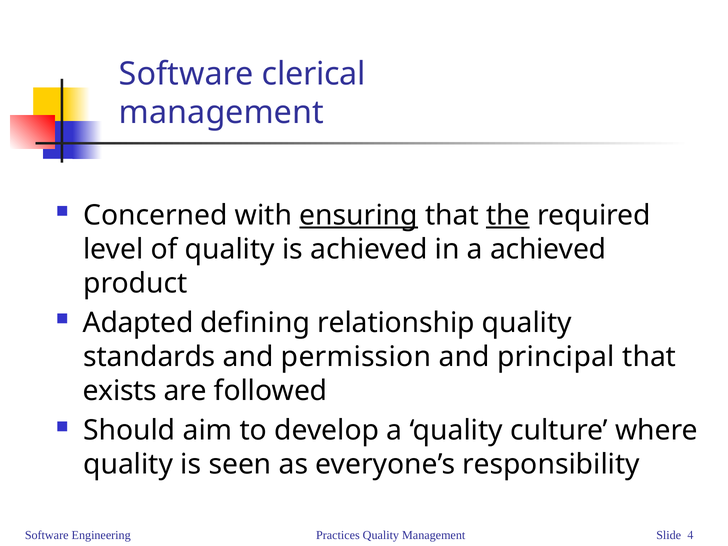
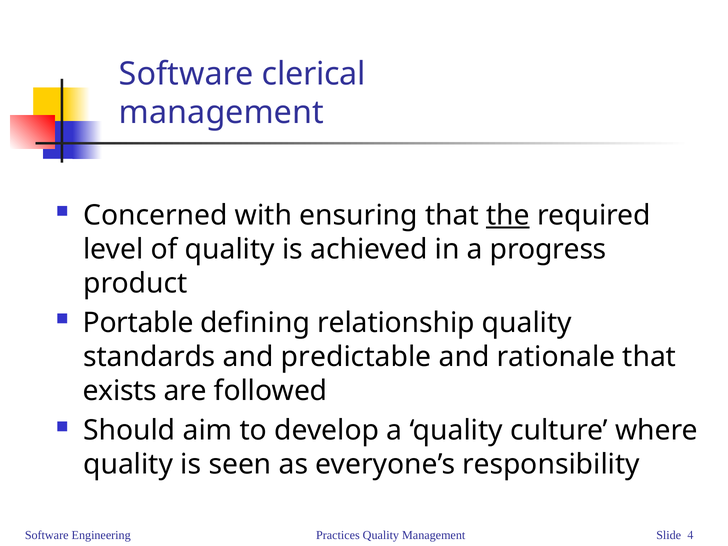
ensuring underline: present -> none
a achieved: achieved -> progress
Adapted: Adapted -> Portable
permission: permission -> predictable
principal: principal -> rationale
